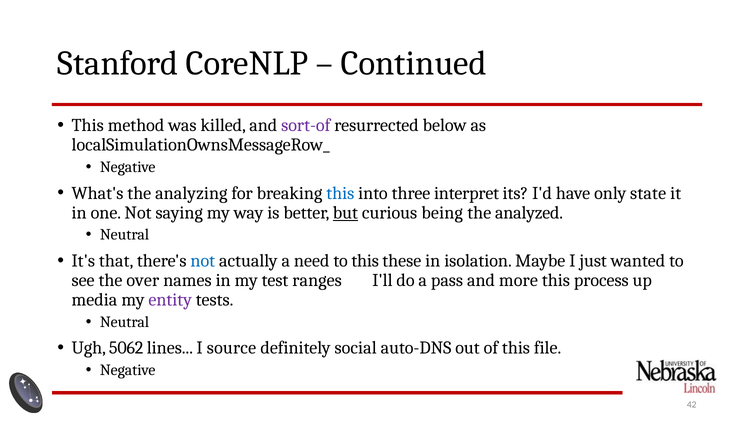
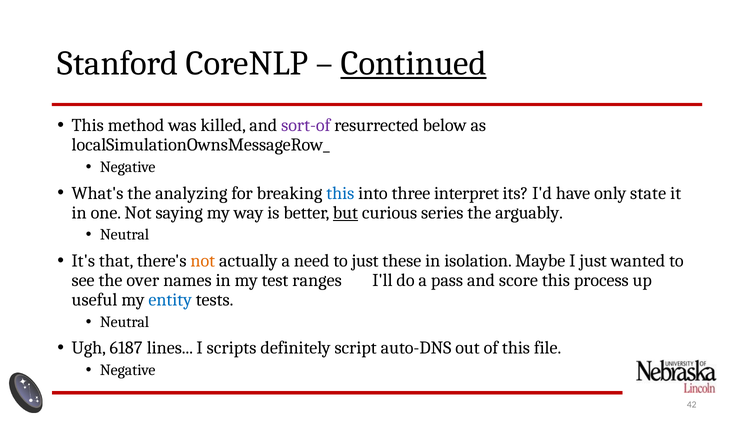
Continued underline: none -> present
being: being -> series
analyzed: analyzed -> arguably
not at (203, 261) colour: blue -> orange
to this: this -> just
more: more -> score
media: media -> useful
entity colour: purple -> blue
5062: 5062 -> 6187
source: source -> scripts
social: social -> script
